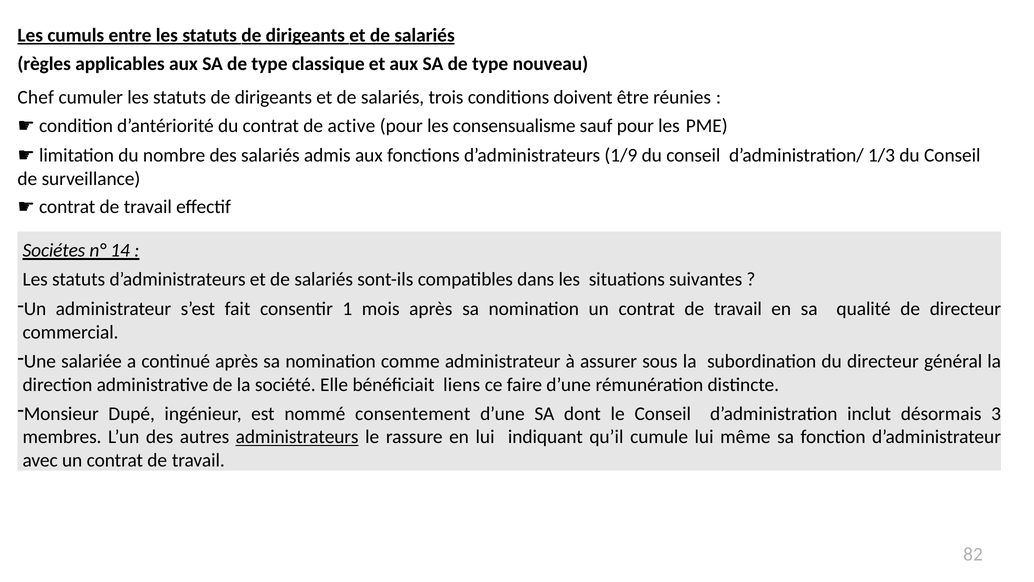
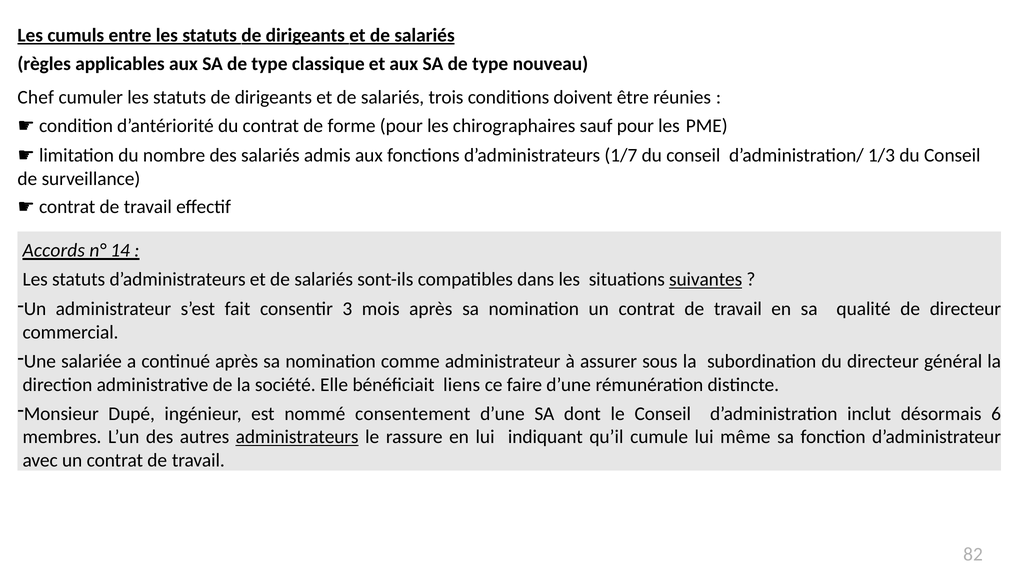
active: active -> forme
consensualisme: consensualisme -> chirographaires
1/9: 1/9 -> 1/7
Sociétes: Sociétes -> Accords
suivantes underline: none -> present
1: 1 -> 3
3: 3 -> 6
